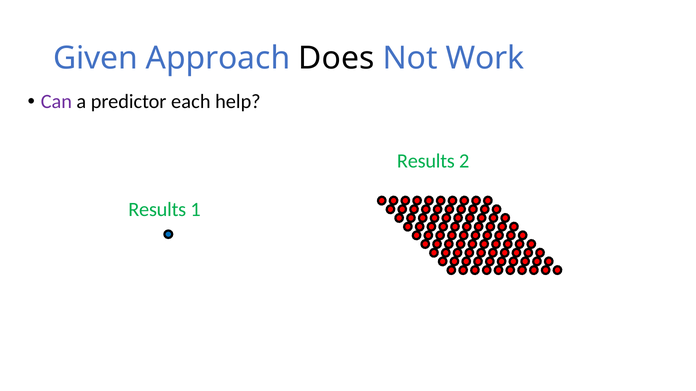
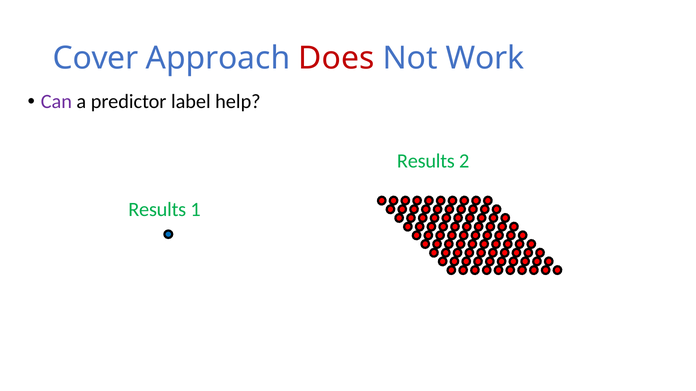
Given: Given -> Cover
Does colour: black -> red
each: each -> label
